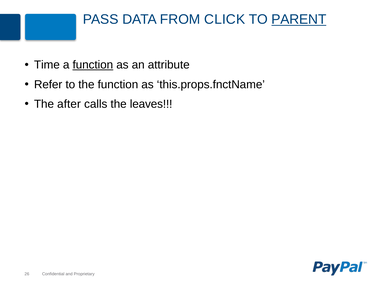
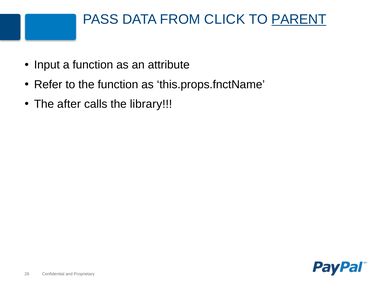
Time: Time -> Input
function at (93, 65) underline: present -> none
leaves: leaves -> library
